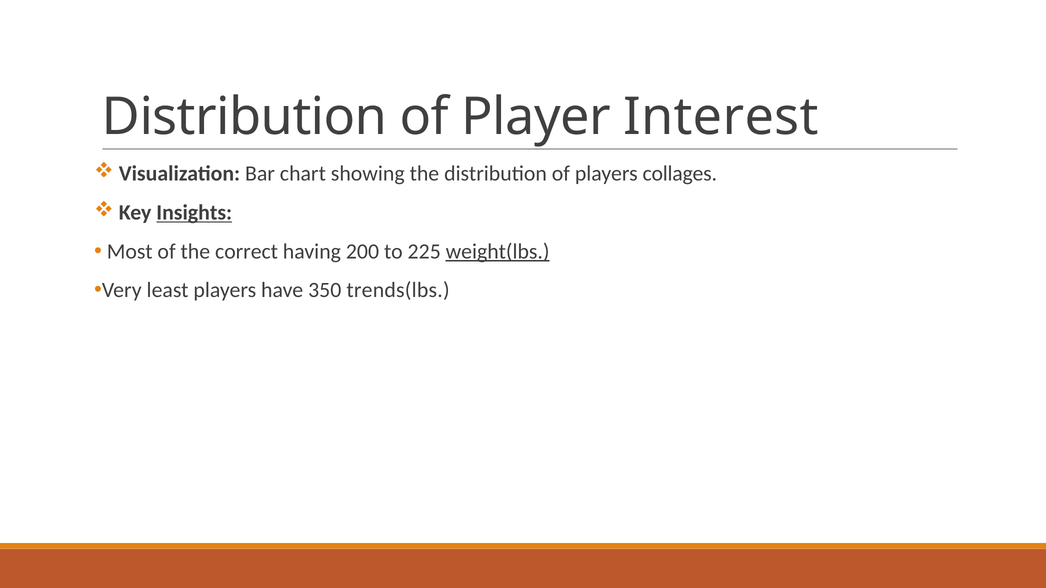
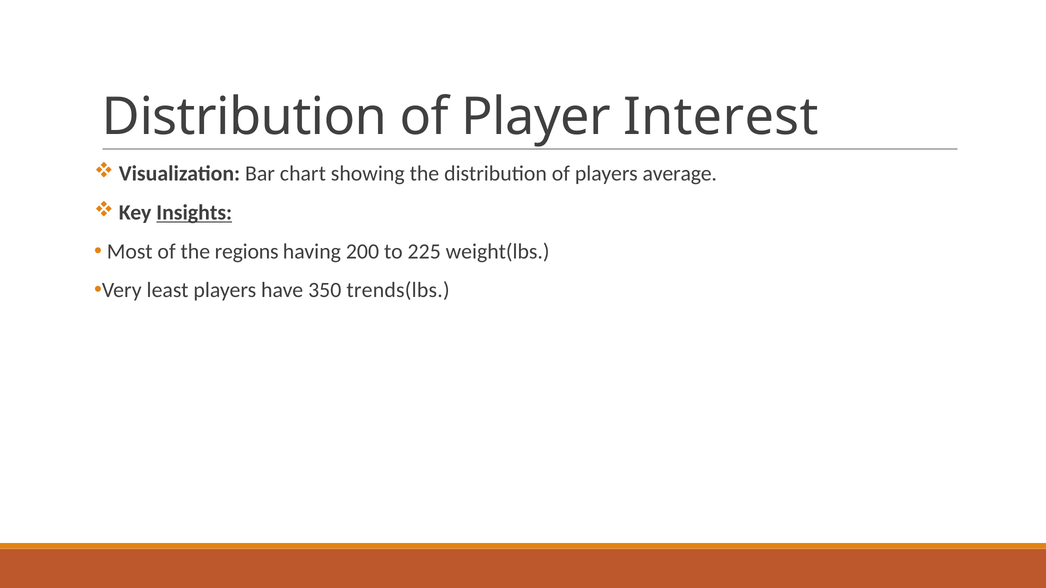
collages: collages -> average
correct: correct -> regions
weight(lbs underline: present -> none
